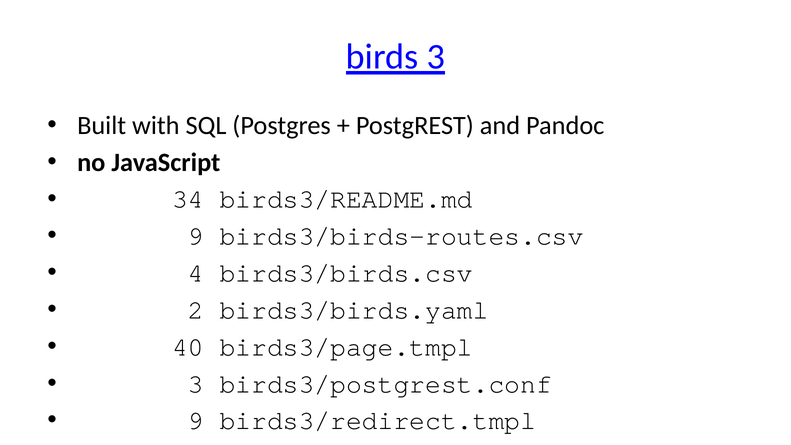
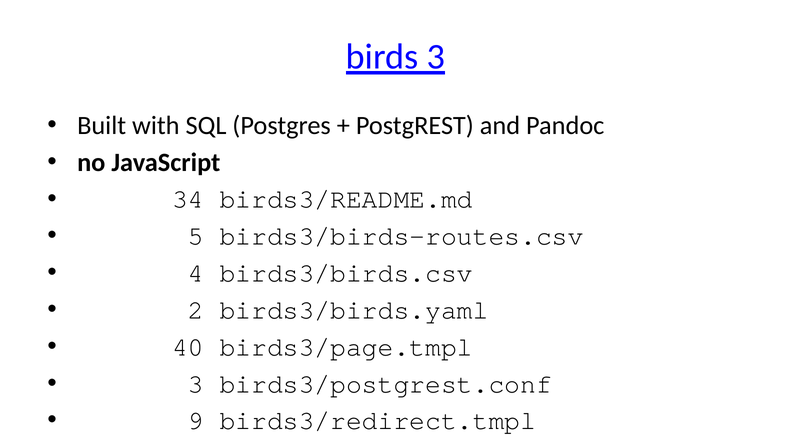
9 at (196, 236): 9 -> 5
